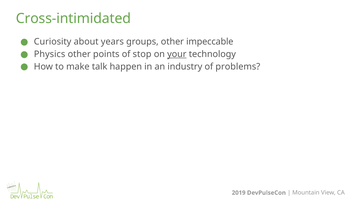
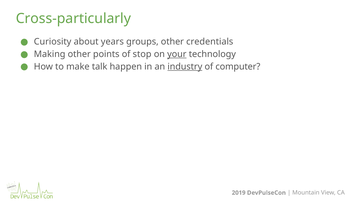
Cross-intimidated: Cross-intimidated -> Cross-particularly
impeccable: impeccable -> credentials
Physics: Physics -> Making
industry underline: none -> present
problems: problems -> computer
